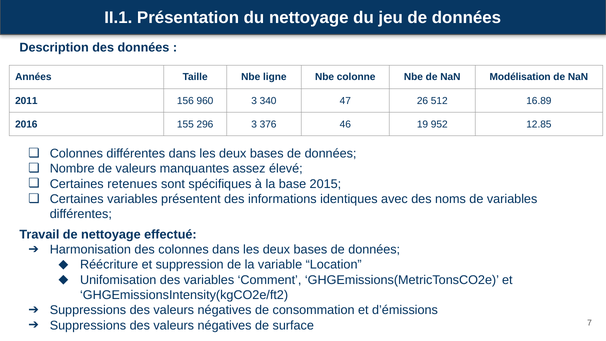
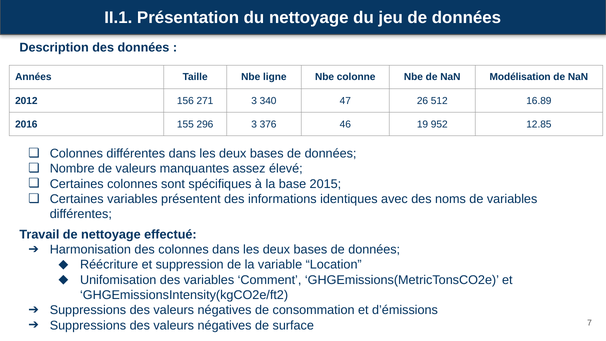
2011: 2011 -> 2012
960: 960 -> 271
Certaines retenues: retenues -> colonnes
